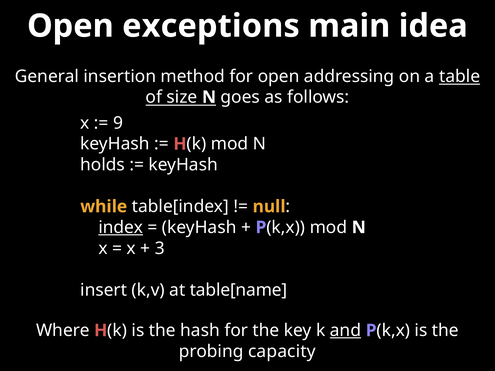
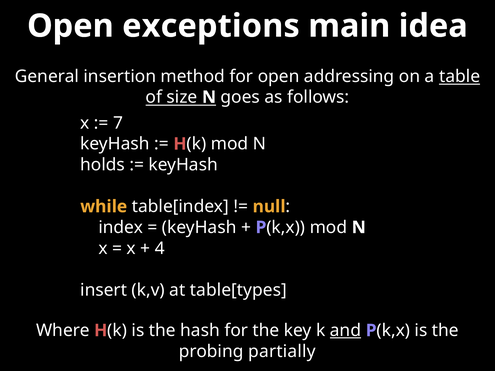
9: 9 -> 7
index underline: present -> none
3: 3 -> 4
table[name: table[name -> table[types
capacity: capacity -> partially
